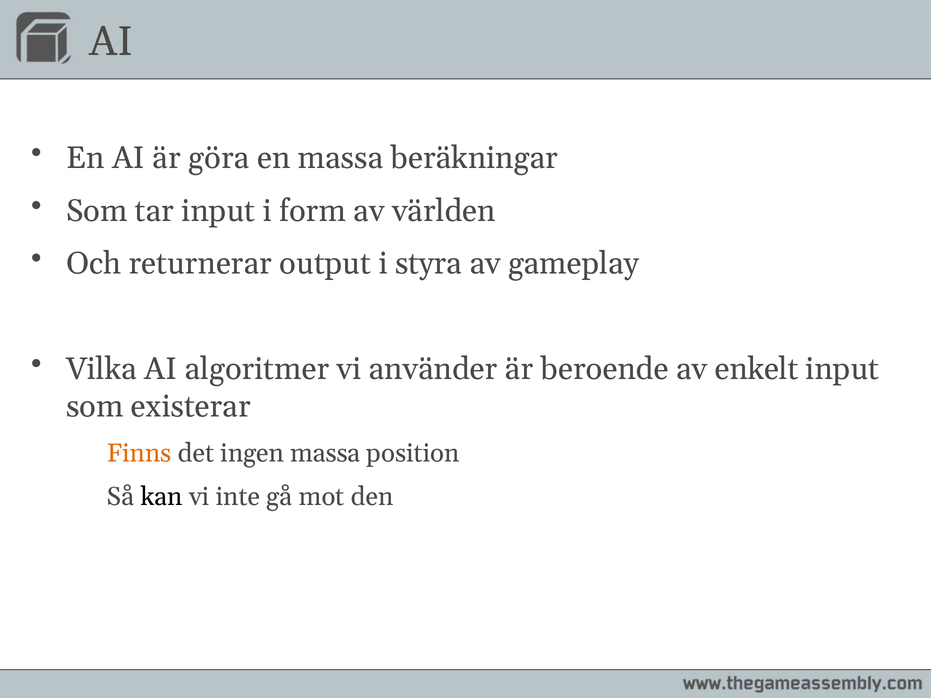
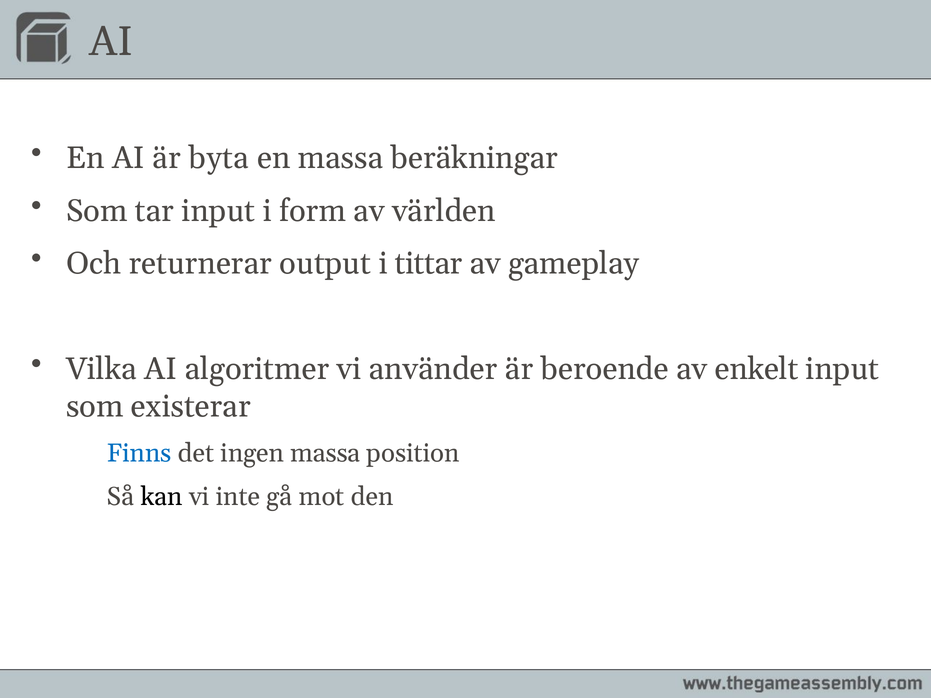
göra: göra -> byta
styra: styra -> tittar
Finns colour: orange -> blue
